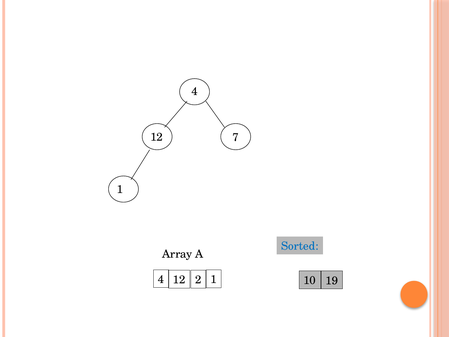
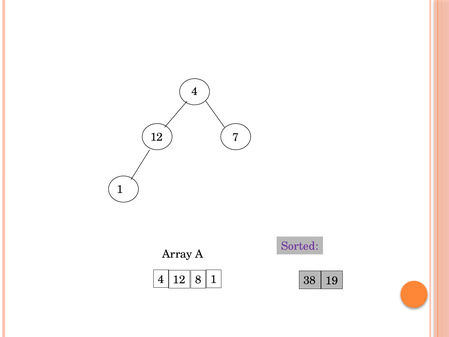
Sorted colour: blue -> purple
2: 2 -> 8
10: 10 -> 38
